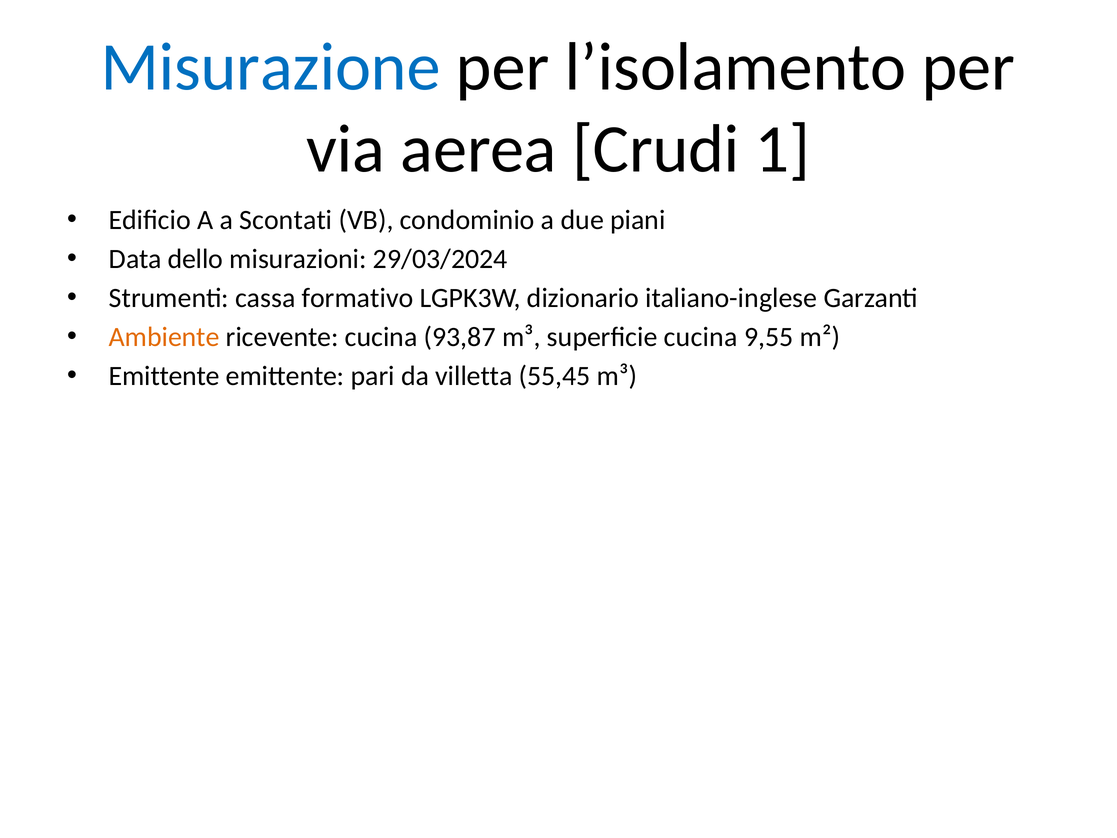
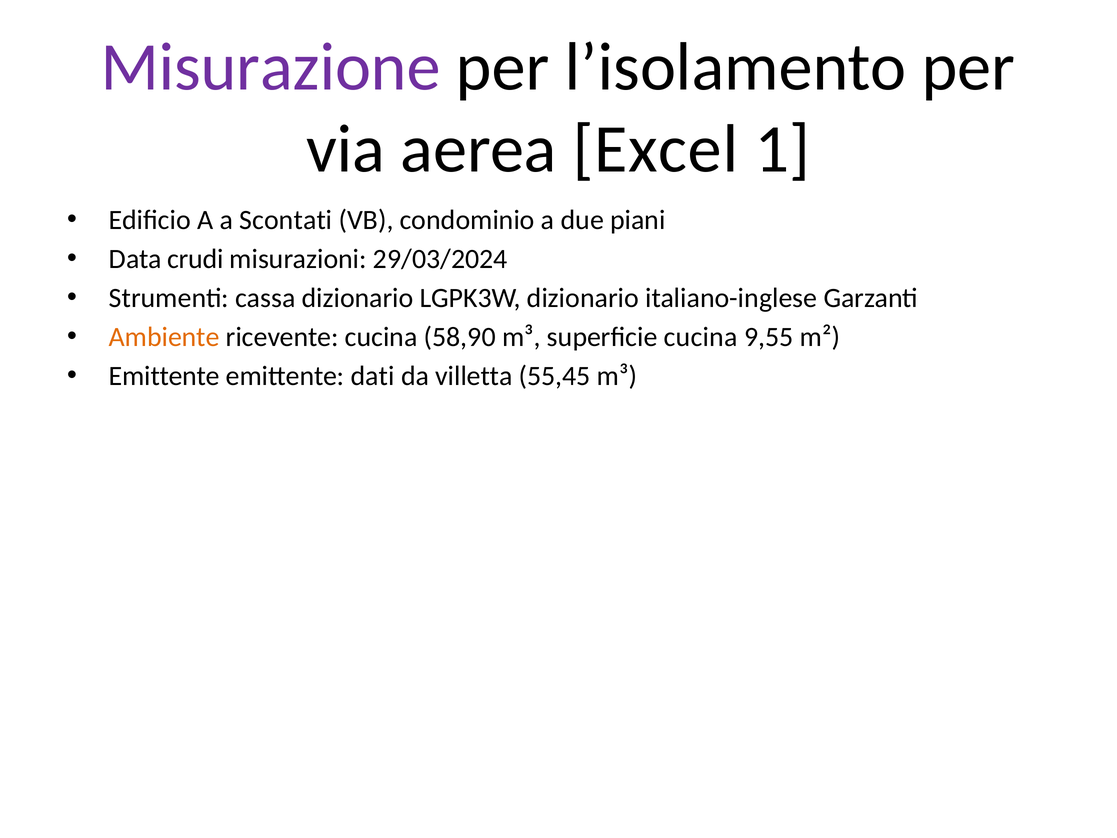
Misurazione colour: blue -> purple
Crudi: Crudi -> Excel
dello: dello -> crudi
cassa formativo: formativo -> dizionario
93,87: 93,87 -> 58,90
pari: pari -> dati
